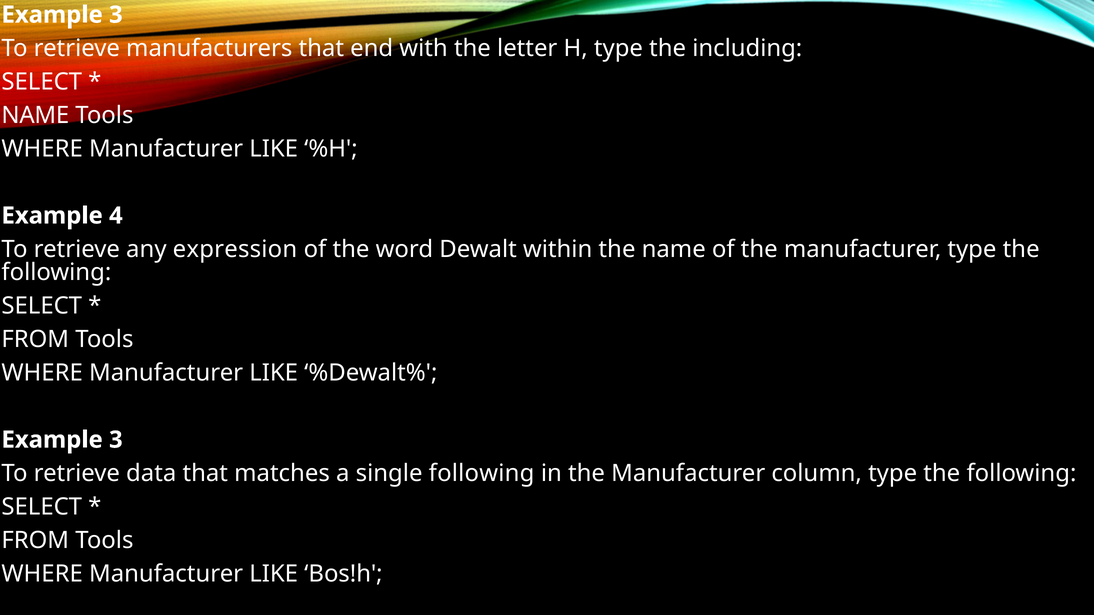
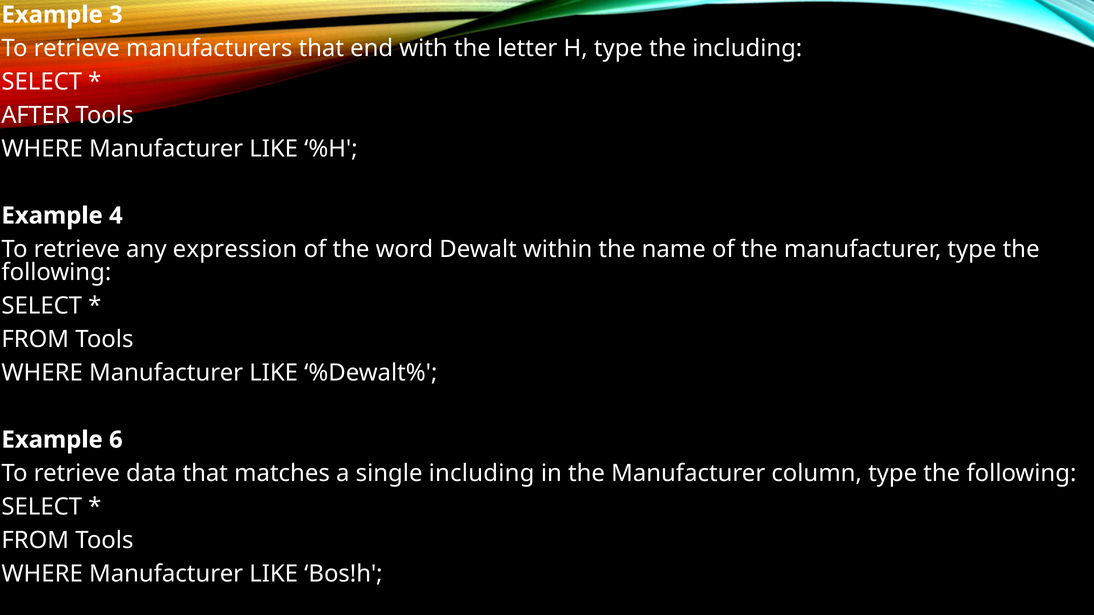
NAME at (35, 115): NAME -> AFTER
3 at (116, 440): 3 -> 6
single following: following -> including
